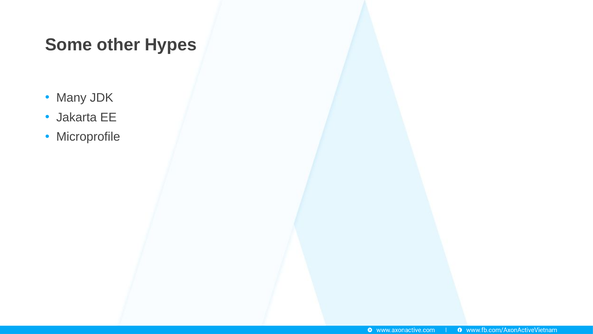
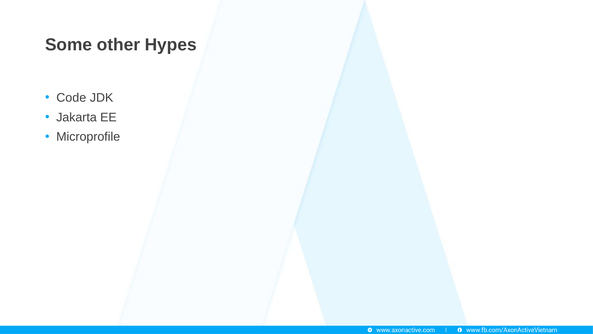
Many: Many -> Code
